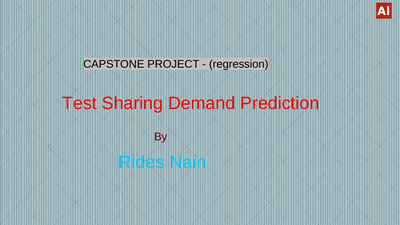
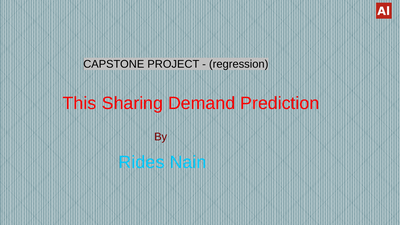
Test: Test -> This
